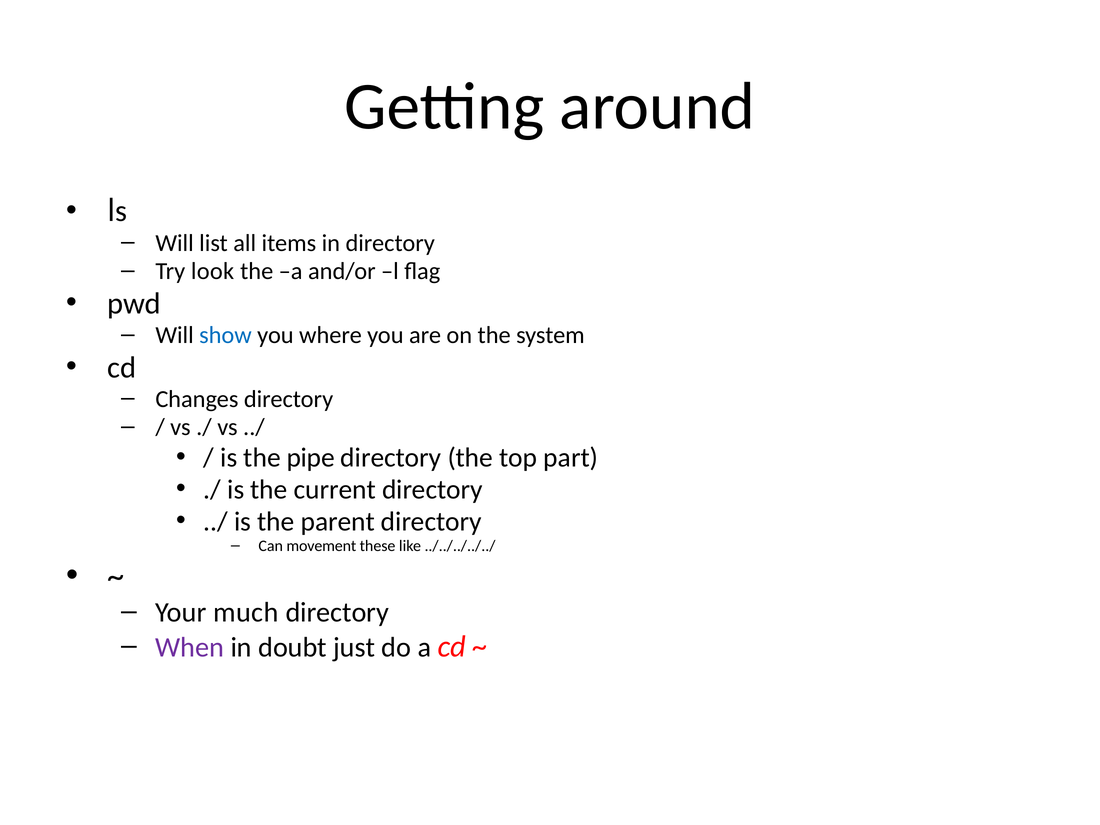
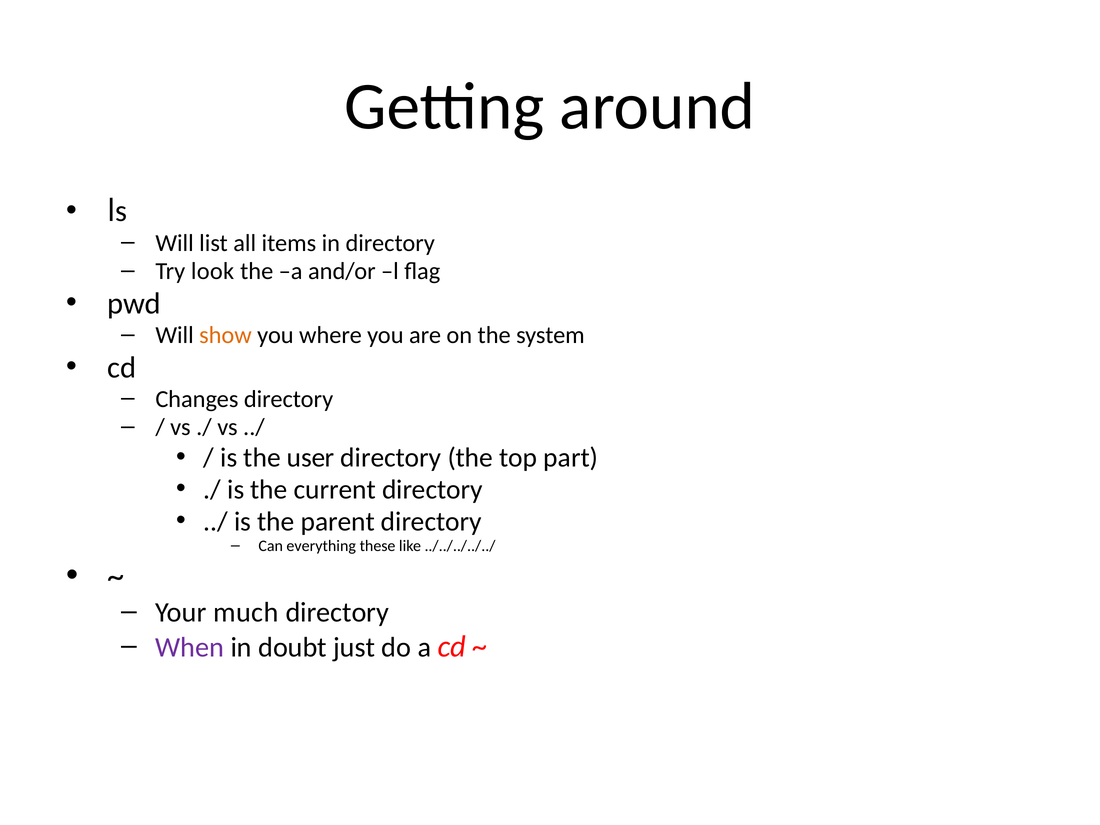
show colour: blue -> orange
pipe: pipe -> user
movement: movement -> everything
